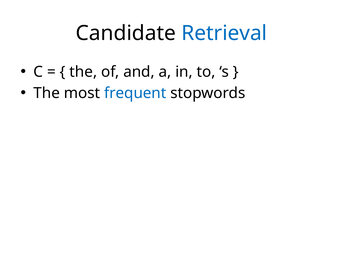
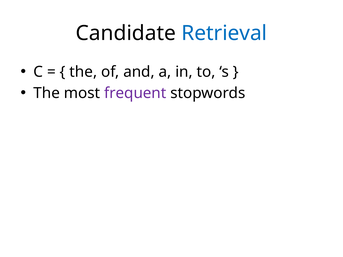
frequent colour: blue -> purple
